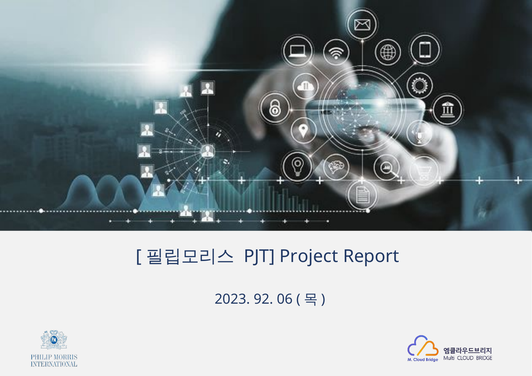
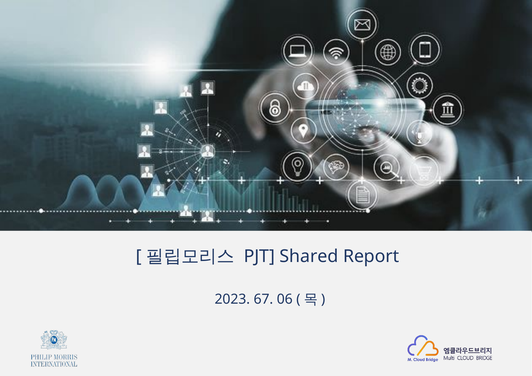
Project: Project -> Shared
92: 92 -> 67
